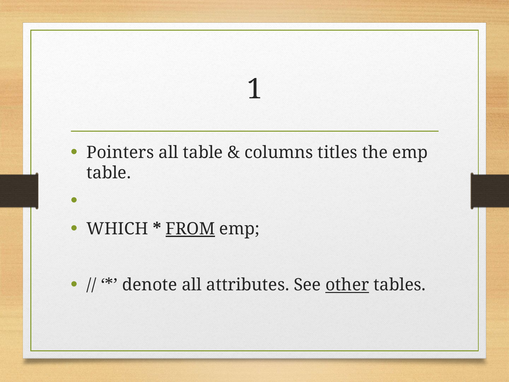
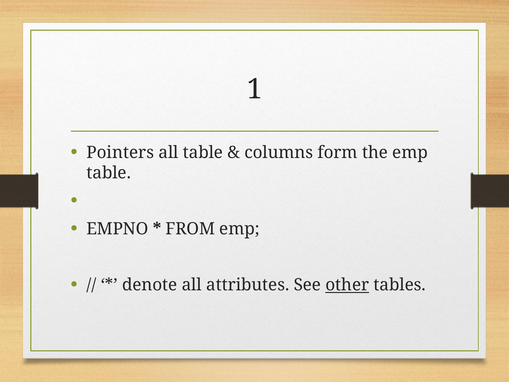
titles: titles -> form
WHICH: WHICH -> EMPNO
FROM underline: present -> none
